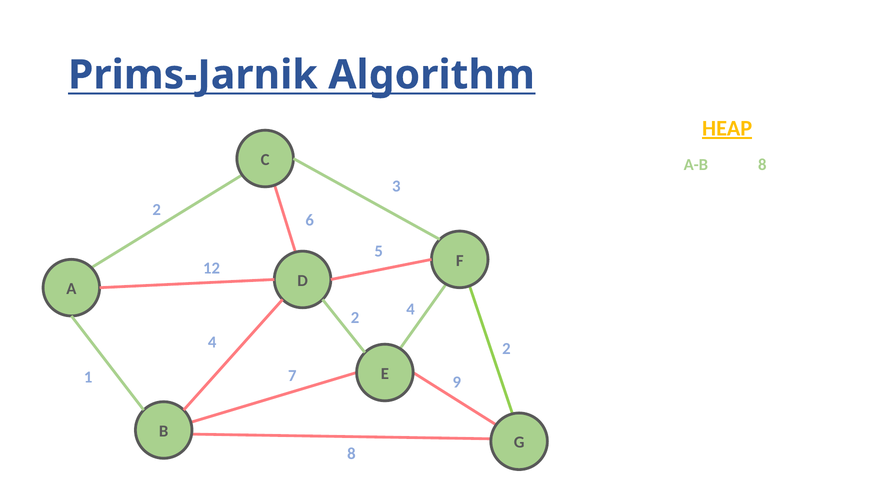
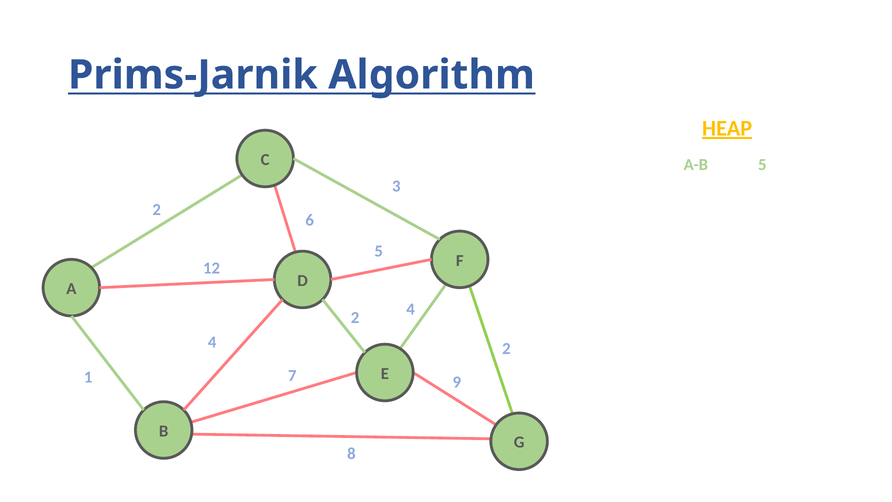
A-B 8: 8 -> 5
